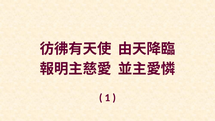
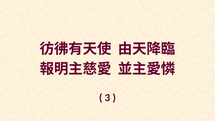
1: 1 -> 3
